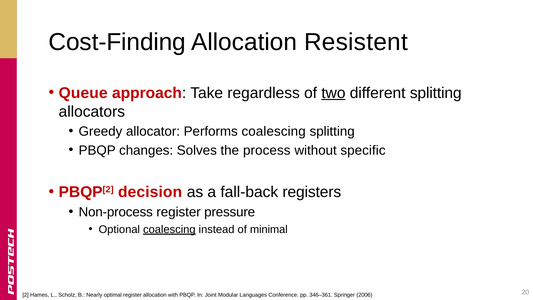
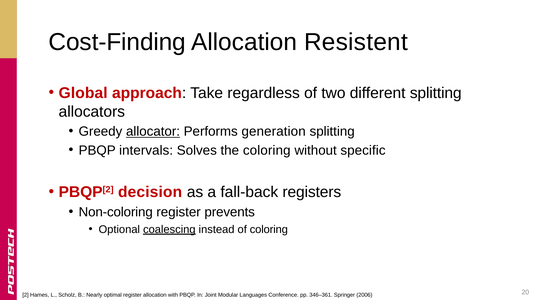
Queue: Queue -> Global
two underline: present -> none
allocator underline: none -> present
Performs coalescing: coalescing -> generation
changes: changes -> intervals
the process: process -> coloring
Non-process: Non-process -> Non-coloring
pressure: pressure -> prevents
of minimal: minimal -> coloring
